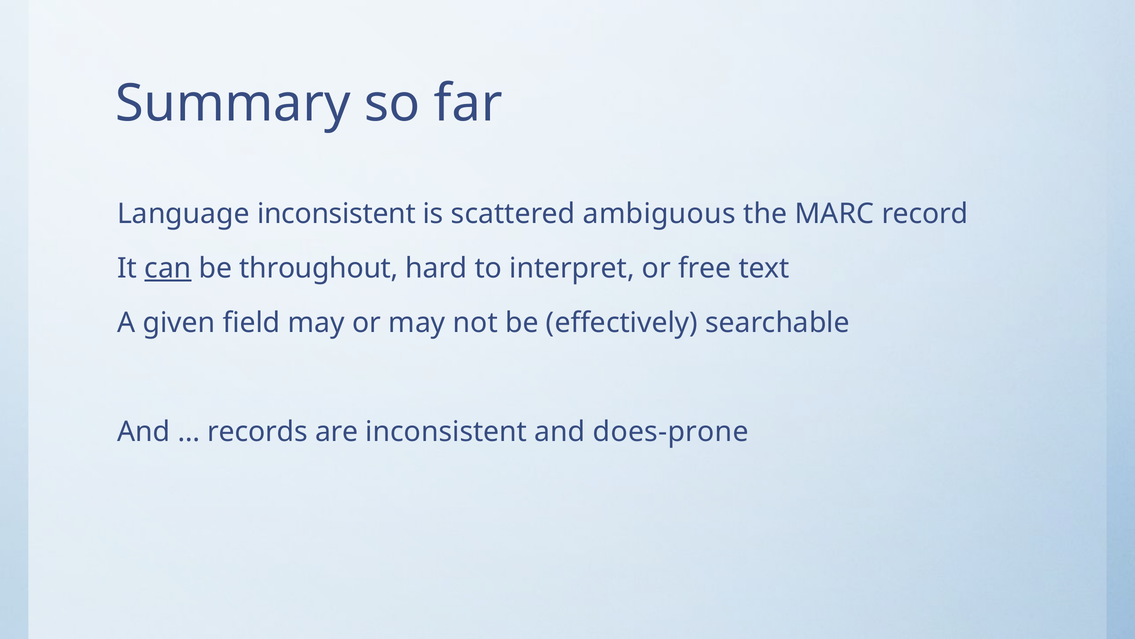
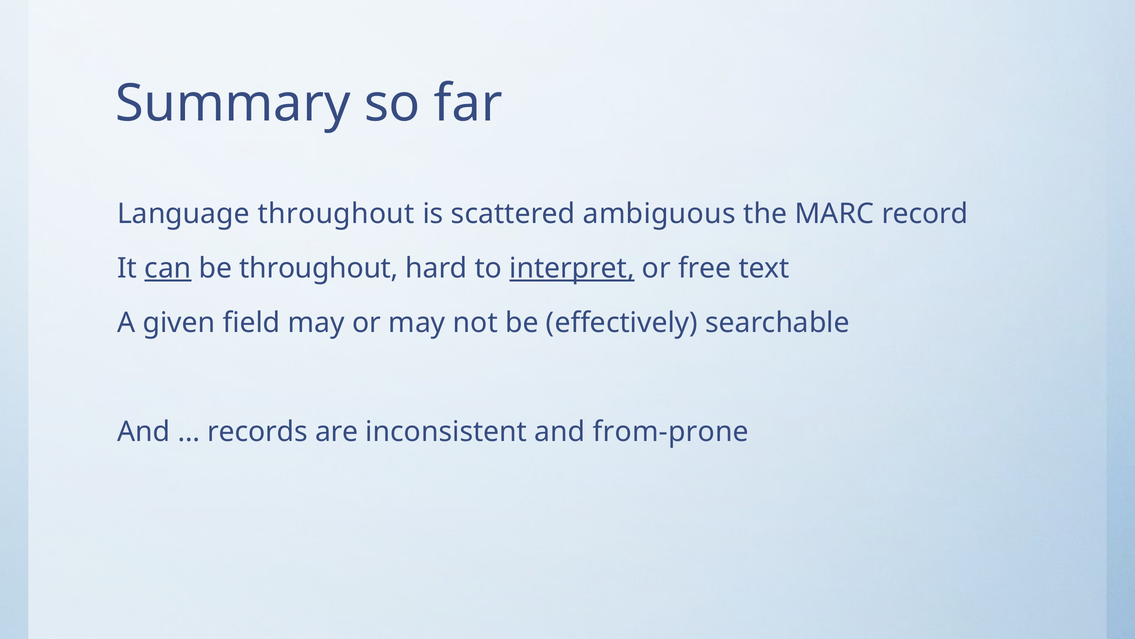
Language inconsistent: inconsistent -> throughout
interpret underline: none -> present
does-prone: does-prone -> from-prone
